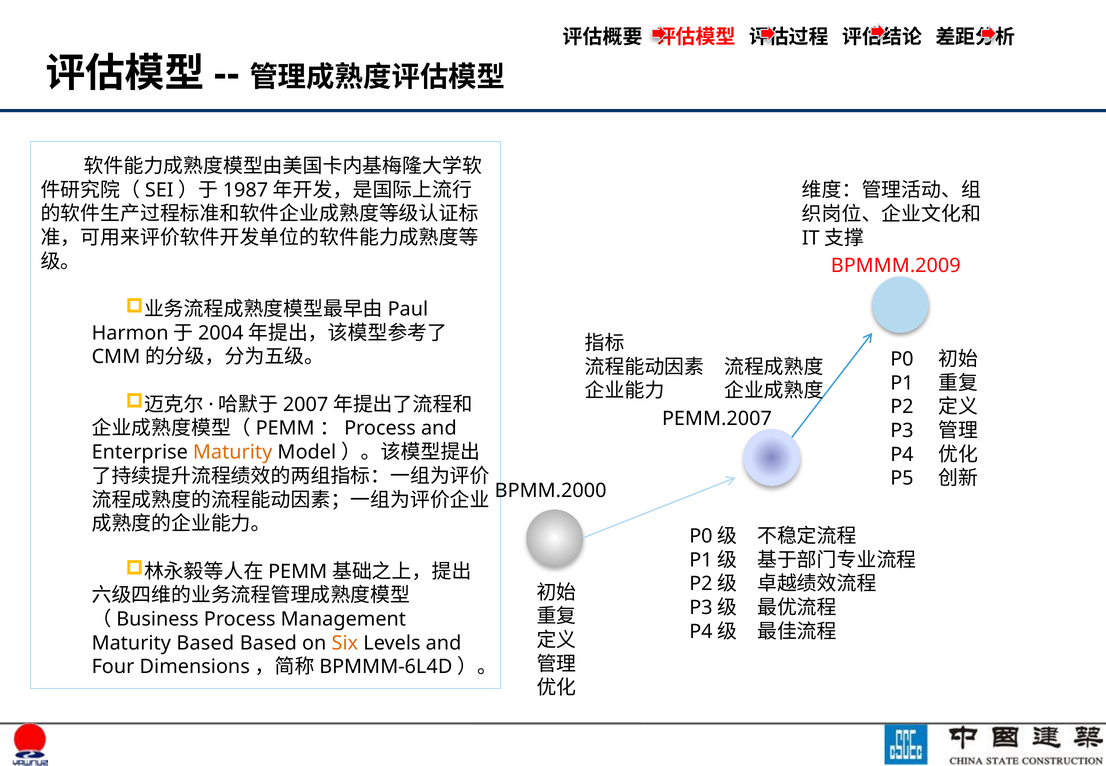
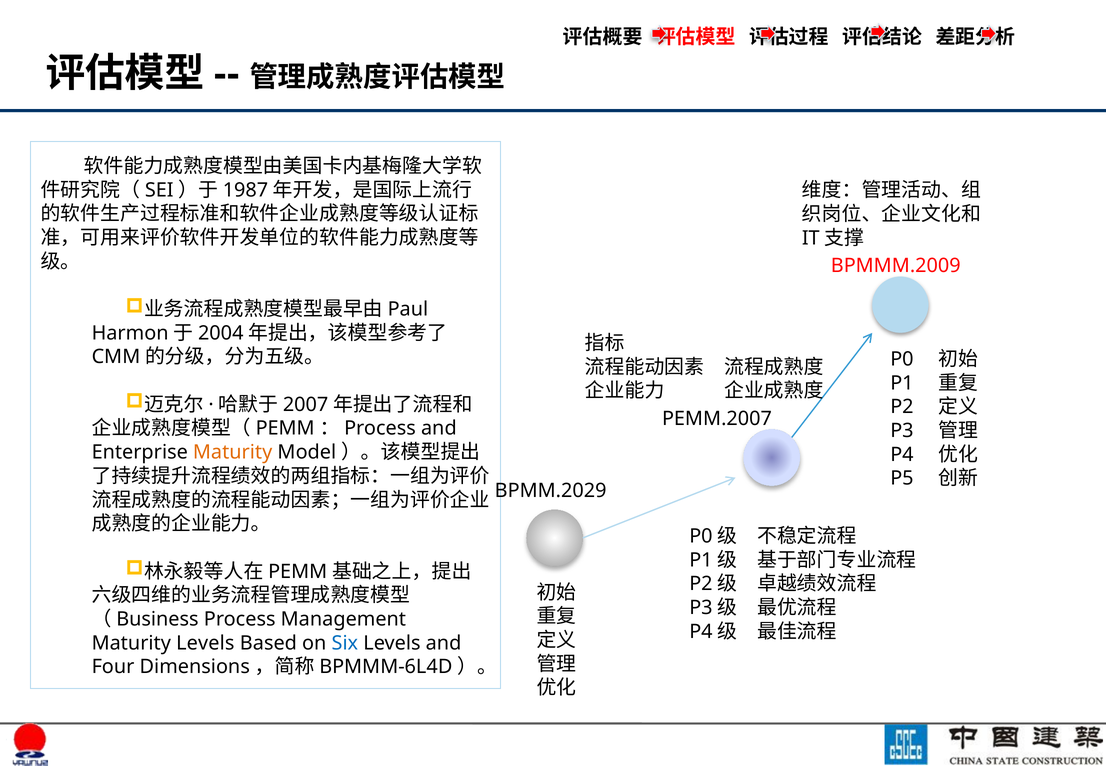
BPMM.2000: BPMM.2000 -> BPMM.2029
Maturity Based: Based -> Levels
Six colour: orange -> blue
